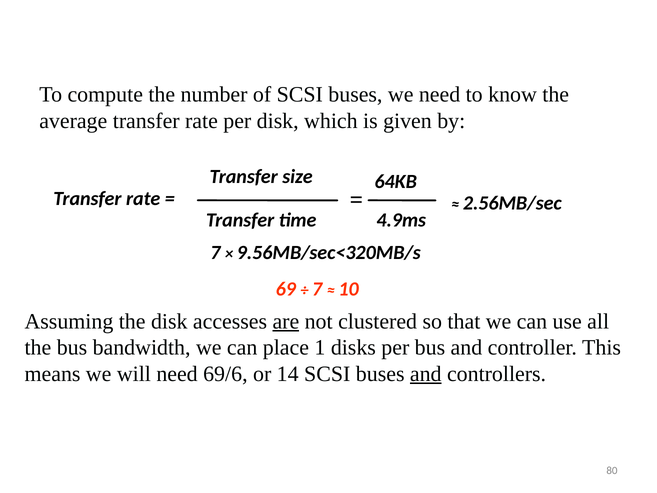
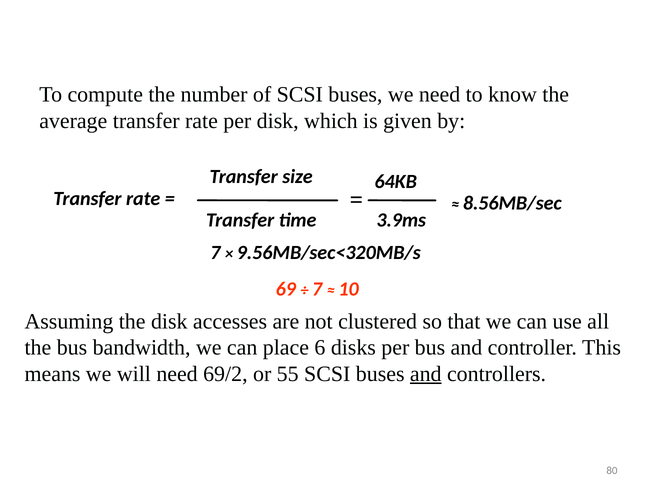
2.56MB/sec: 2.56MB/sec -> 8.56MB/sec
4.9ms: 4.9ms -> 3.9ms
are underline: present -> none
1: 1 -> 6
69/6: 69/6 -> 69/2
14: 14 -> 55
